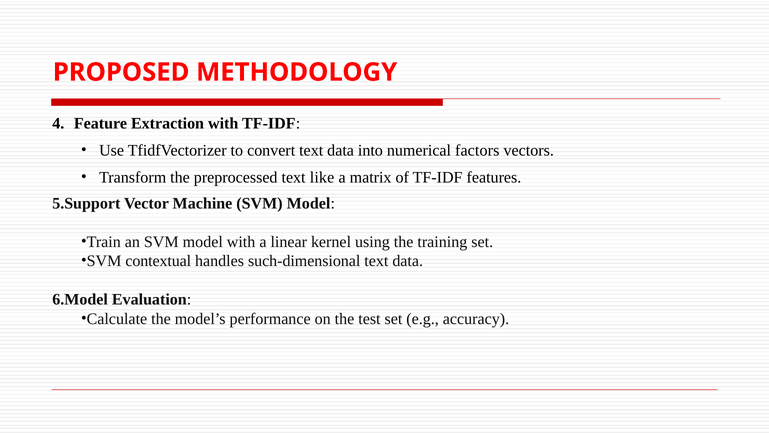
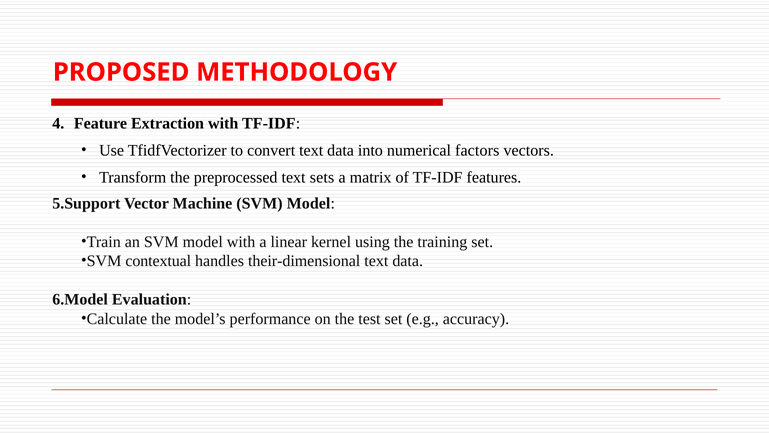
like: like -> sets
such-dimensional: such-dimensional -> their-dimensional
